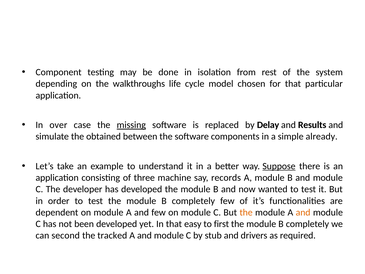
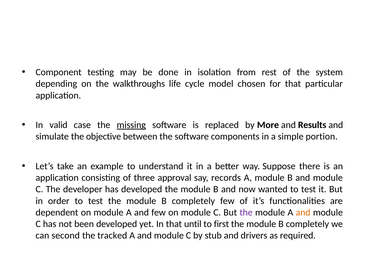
over: over -> valid
Delay: Delay -> More
obtained: obtained -> objective
already: already -> portion
Suppose underline: present -> none
machine: machine -> approval
the at (246, 212) colour: orange -> purple
easy: easy -> until
